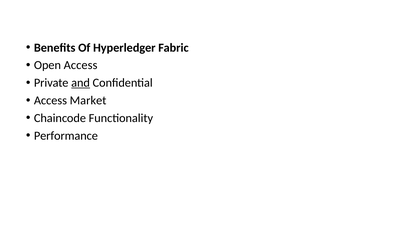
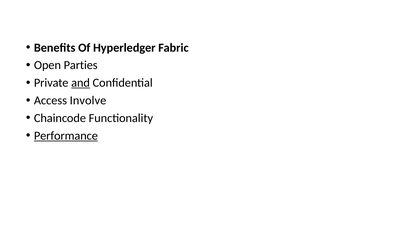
Open Access: Access -> Parties
Market: Market -> Involve
Performance underline: none -> present
